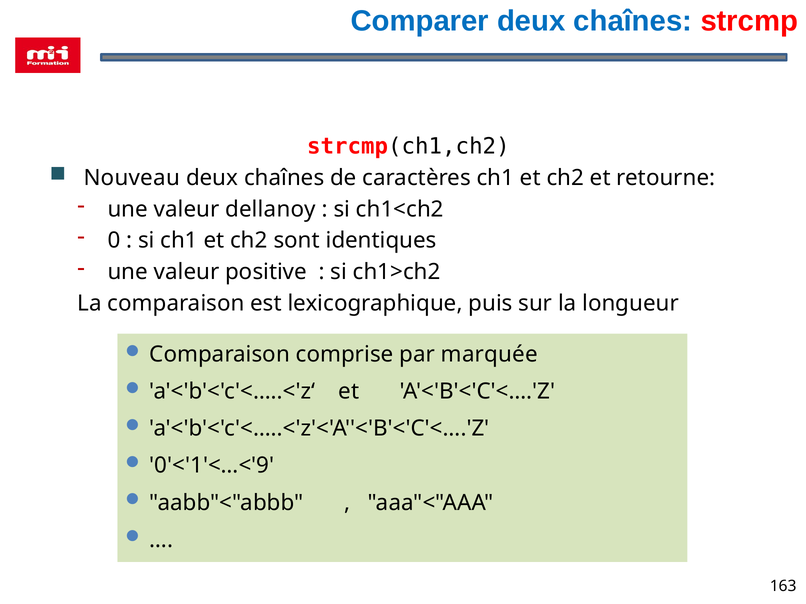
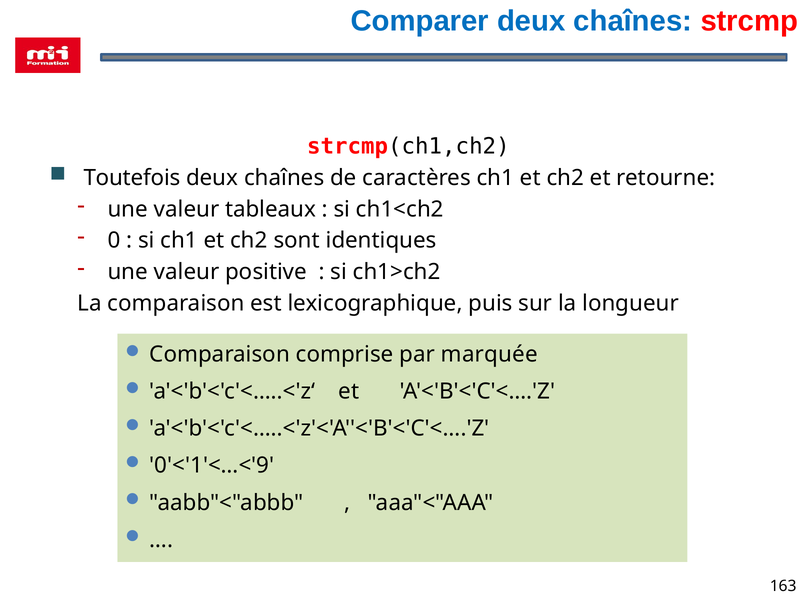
Nouveau: Nouveau -> Toutefois
dellanoy: dellanoy -> tableaux
